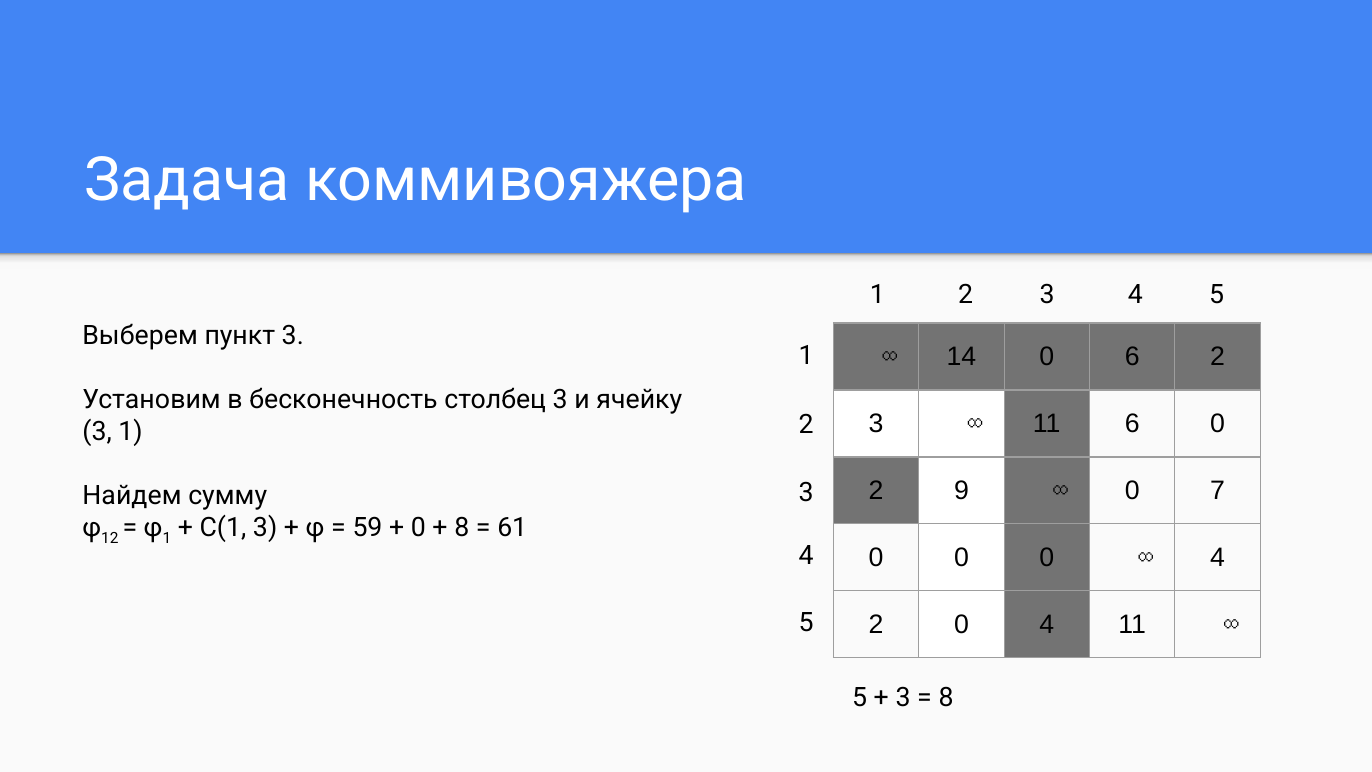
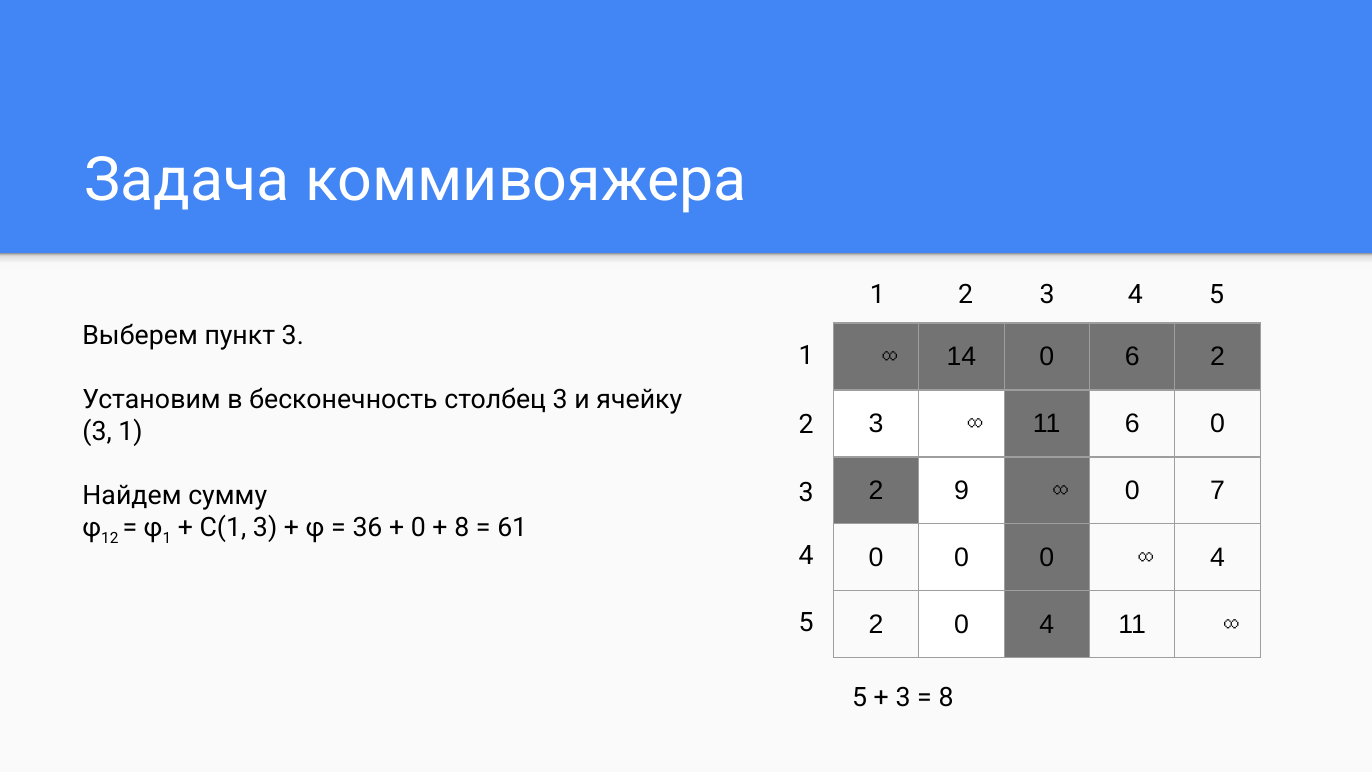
59: 59 -> 36
